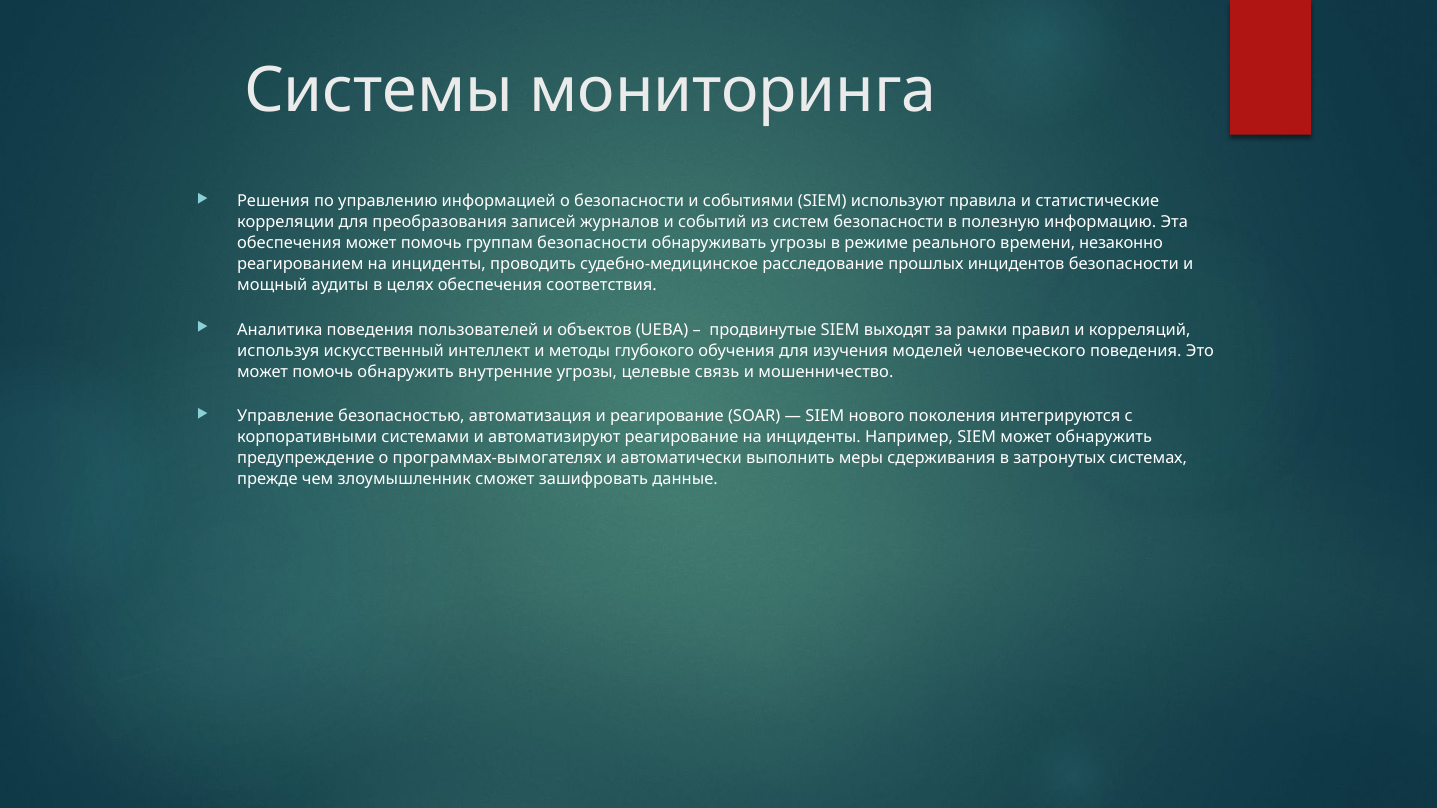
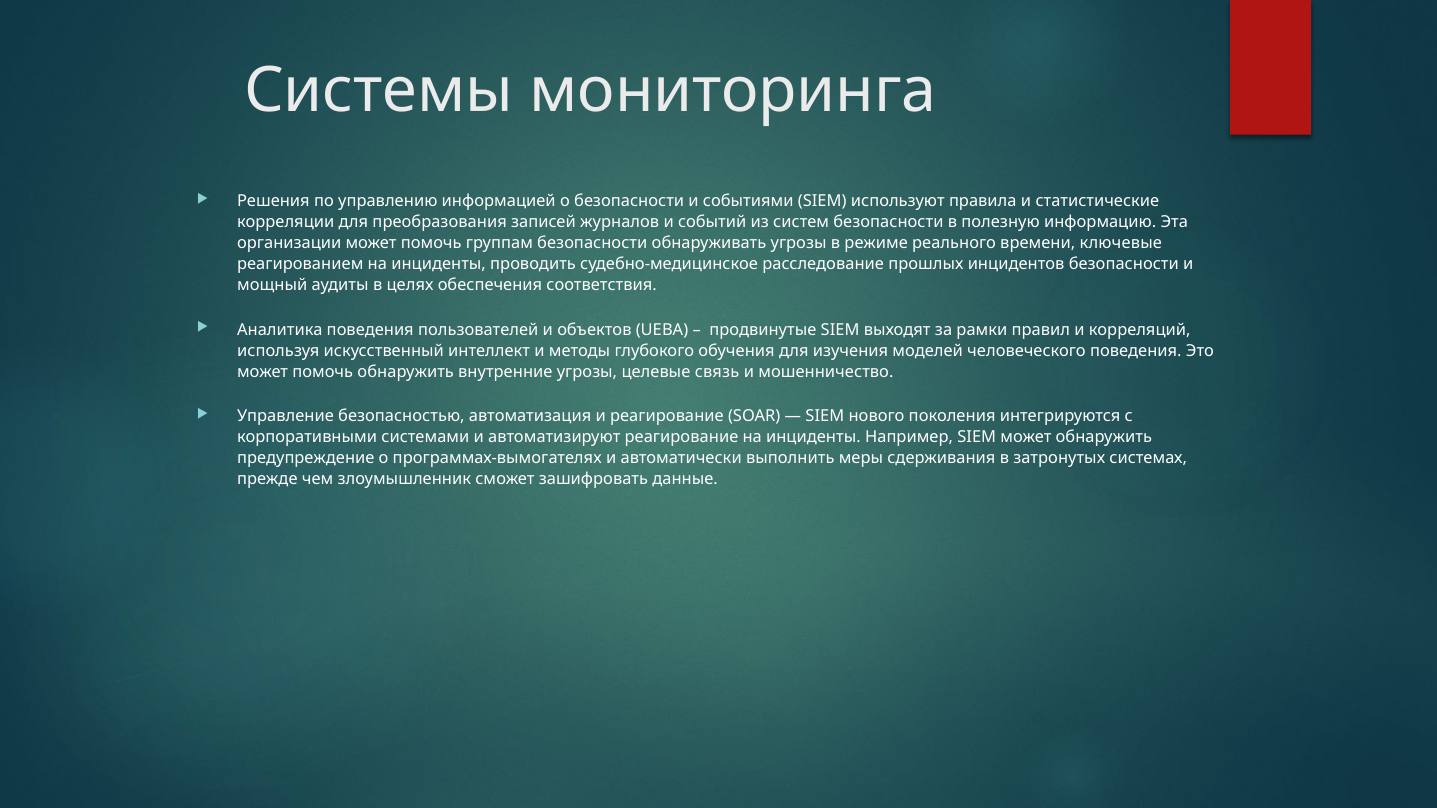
обеспечения at (289, 243): обеспечения -> организации
незаконно: незаконно -> ключевые
